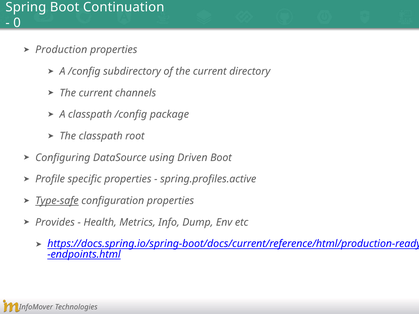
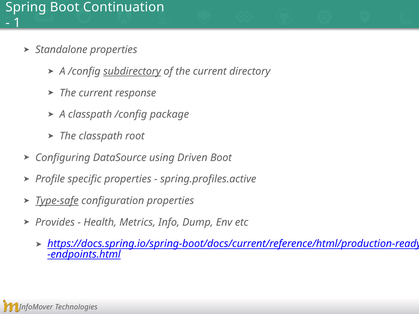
0: 0 -> 1
Production: Production -> Standalone
subdirectory underline: none -> present
channels: channels -> response
